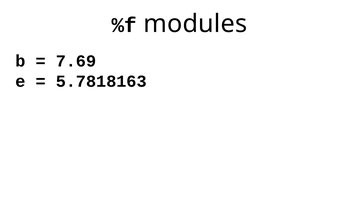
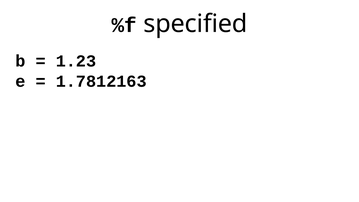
modules: modules -> specified
7.69: 7.69 -> 1.23
5.7818163: 5.7818163 -> 1.7812163
